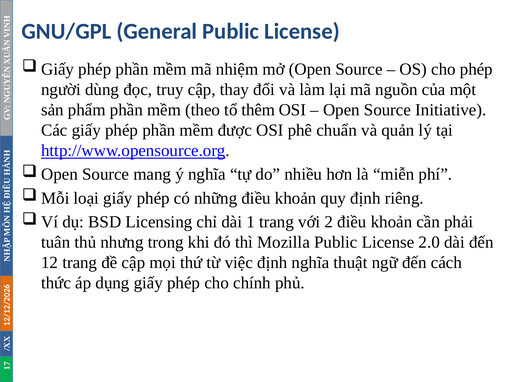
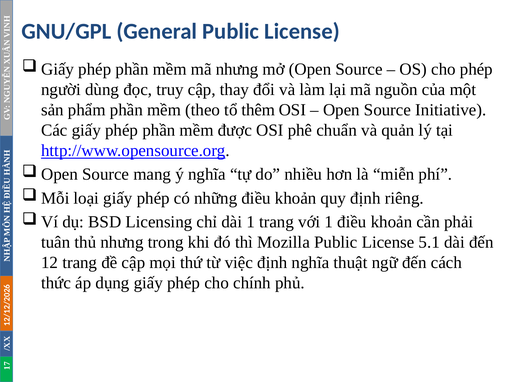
mã nhiệm: nhiệm -> nhưng
với 2: 2 -> 1
2.0: 2.0 -> 5.1
